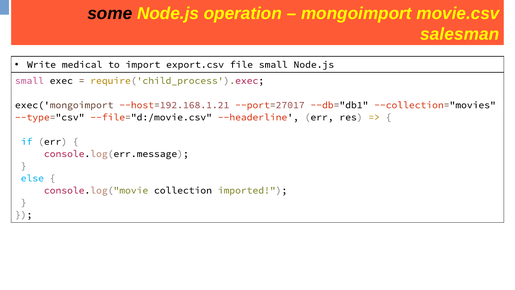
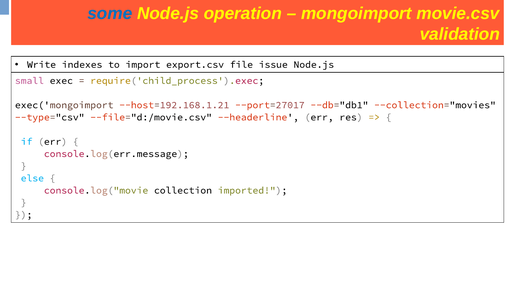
some at (110, 13) colour: black -> blue
salesman: salesman -> validation
medical: medical -> indexes
file small: small -> issue
